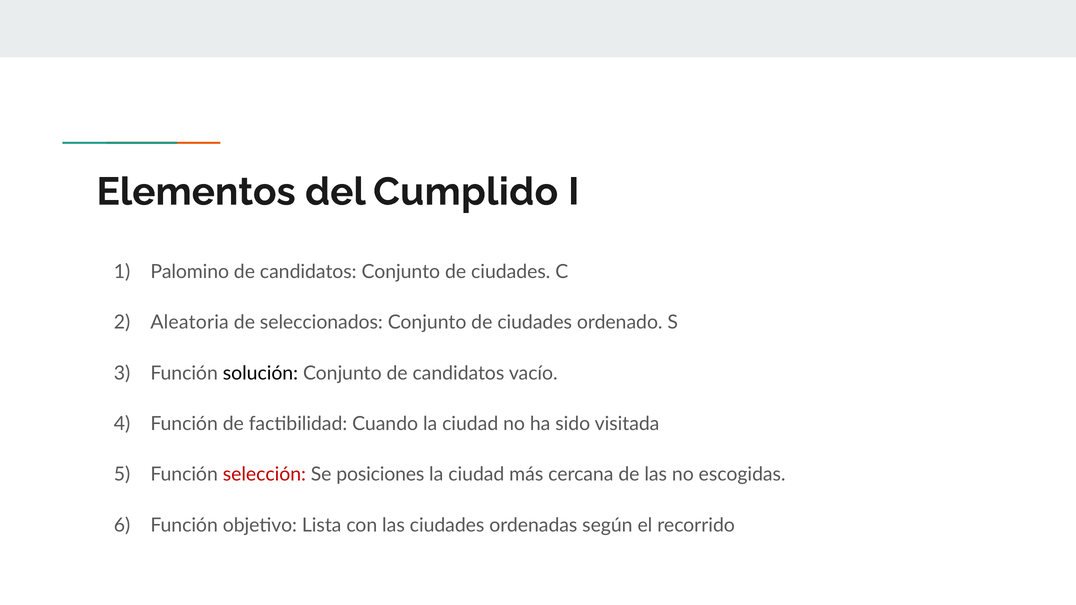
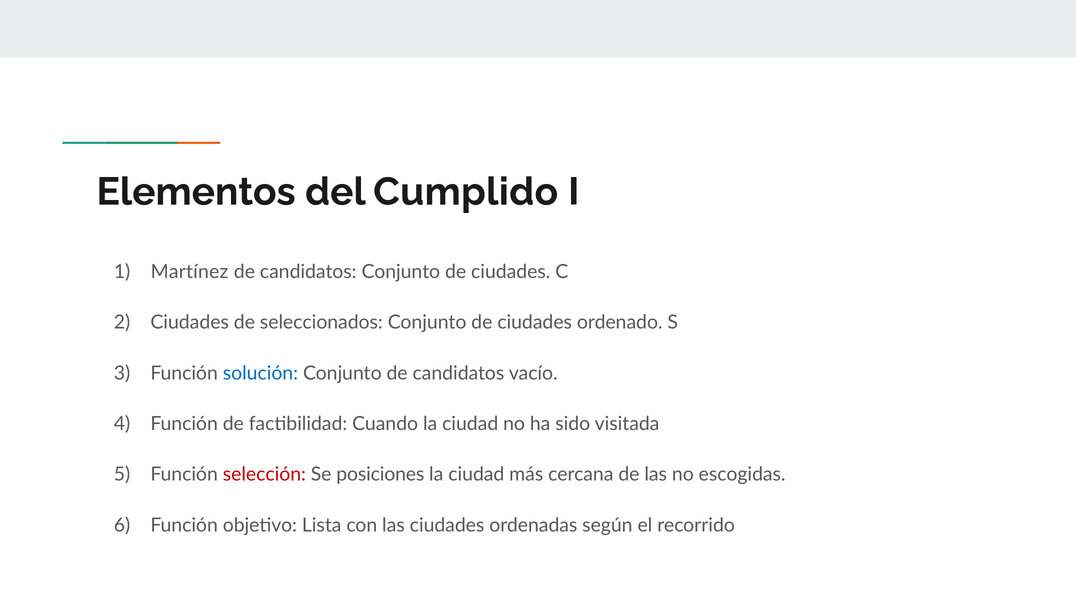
Palomino: Palomino -> Martínez
Aleatoria at (190, 323): Aleatoria -> Ciudades
solución colour: black -> blue
